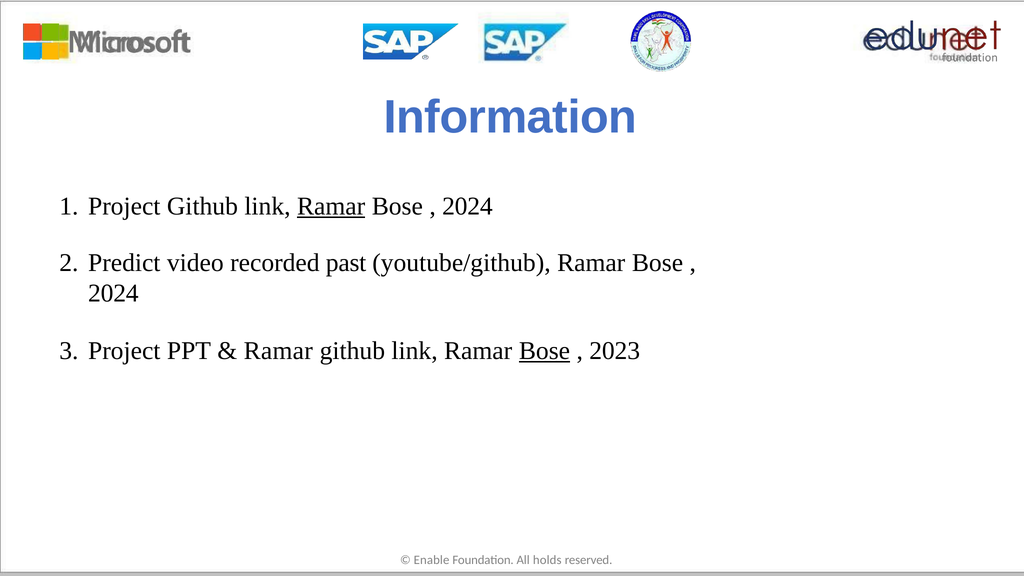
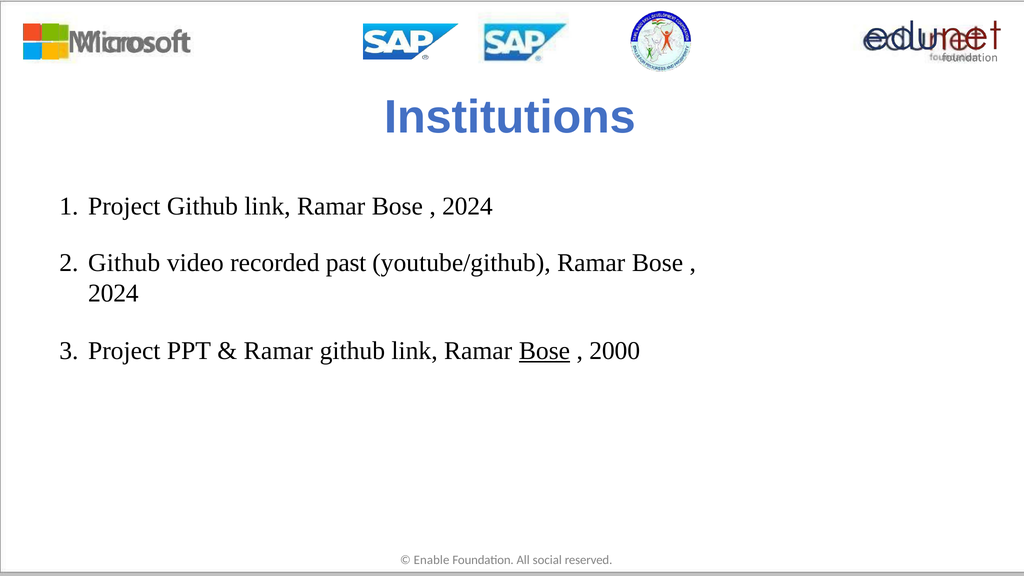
Information: Information -> Institutions
Ramar at (331, 206) underline: present -> none
Predict at (124, 263): Predict -> Github
2023: 2023 -> 2000
holds: holds -> social
